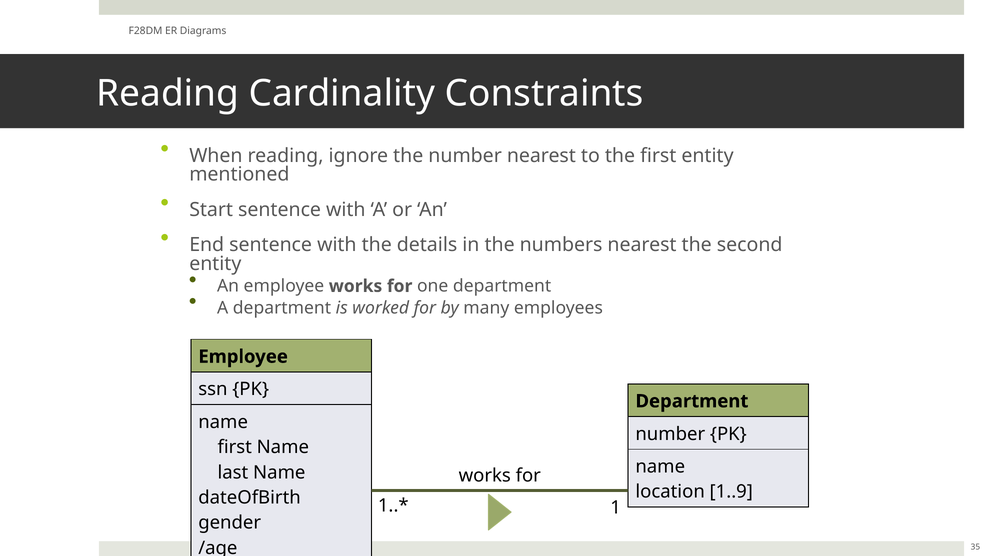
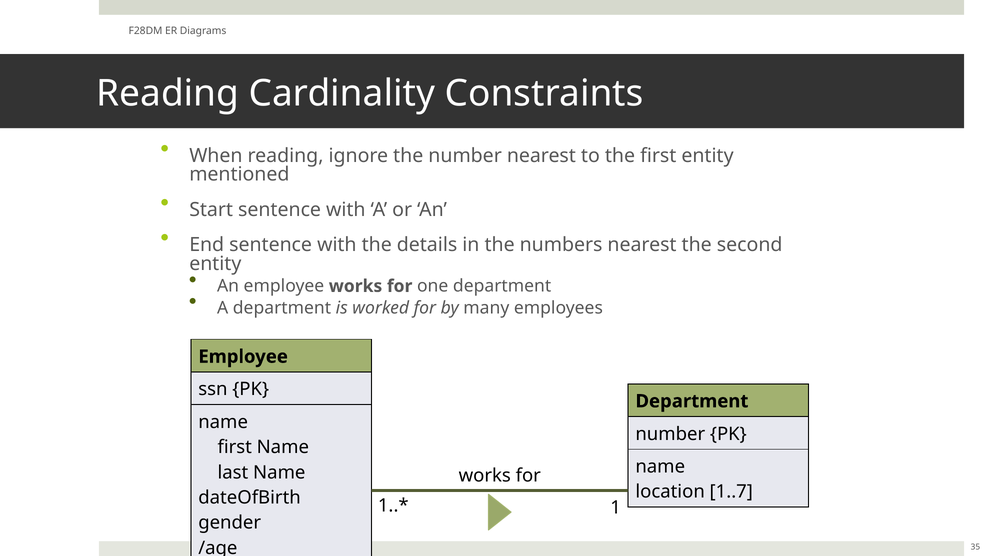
1..9: 1..9 -> 1..7
